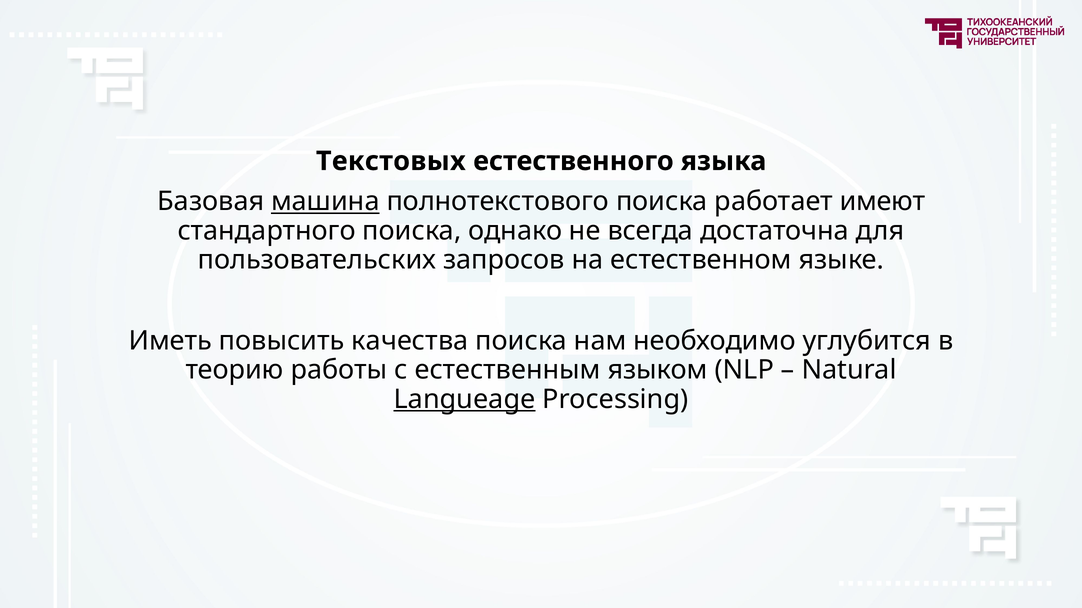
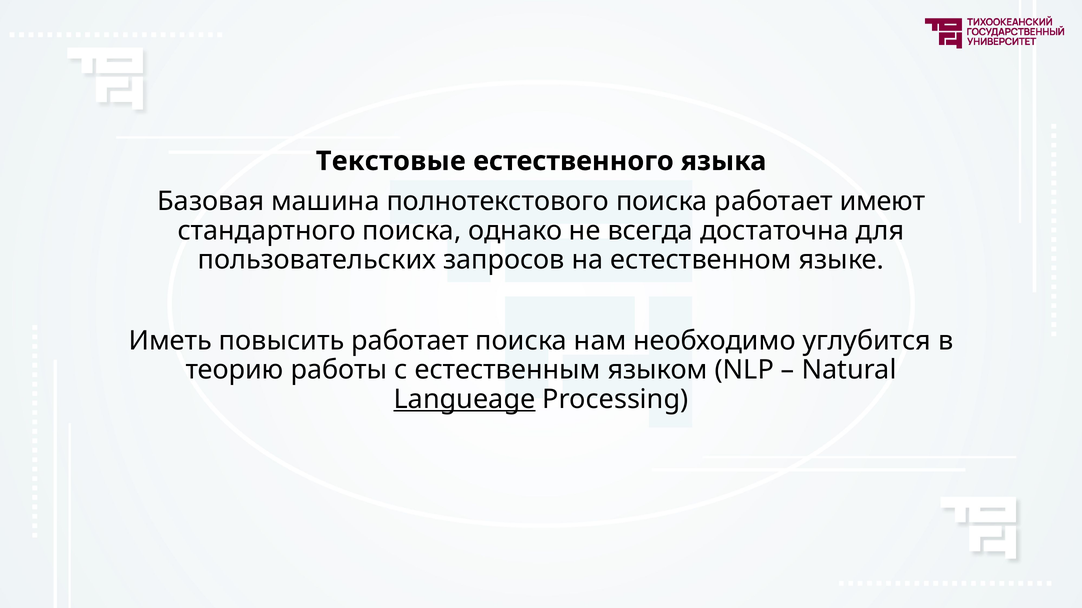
Текстовых: Текстовых -> Текстовые
машина underline: present -> none
повысить качества: качества -> работает
